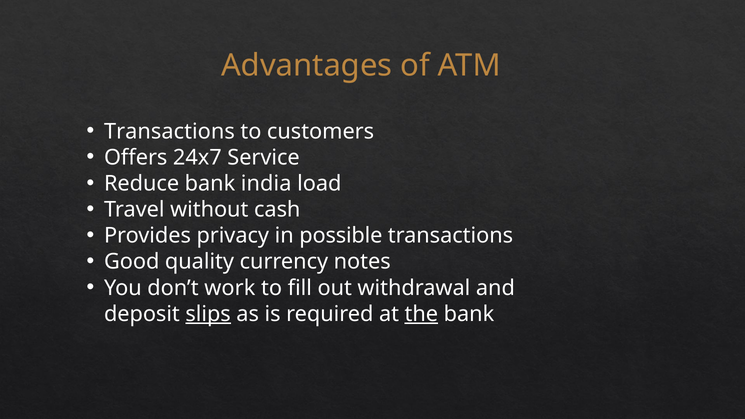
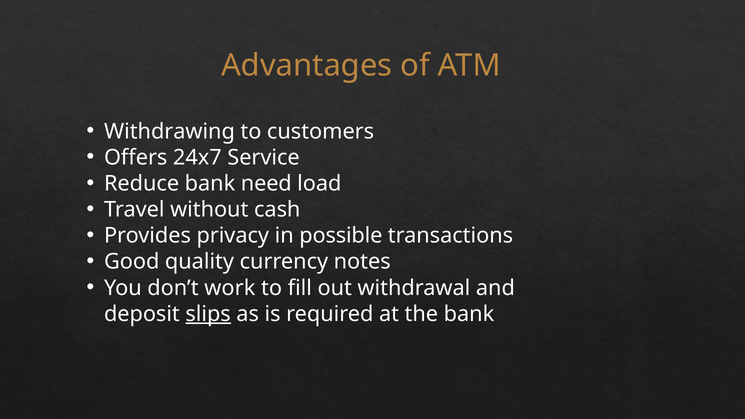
Transactions at (169, 131): Transactions -> Withdrawing
india: india -> need
the underline: present -> none
